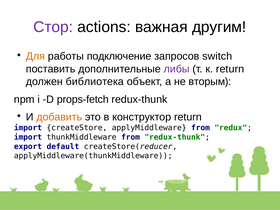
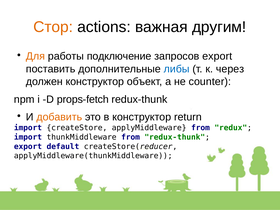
Стор colour: purple -> orange
запросов switch: switch -> export
либы colour: purple -> blue
к return: return -> через
должен библиотека: библиотека -> конструктор
вторым: вторым -> counter
